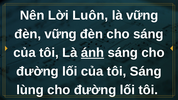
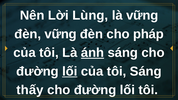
Luôn: Luôn -> Lùng
cho sáng: sáng -> pháp
lối at (70, 71) underline: none -> present
lùng: lùng -> thấy
